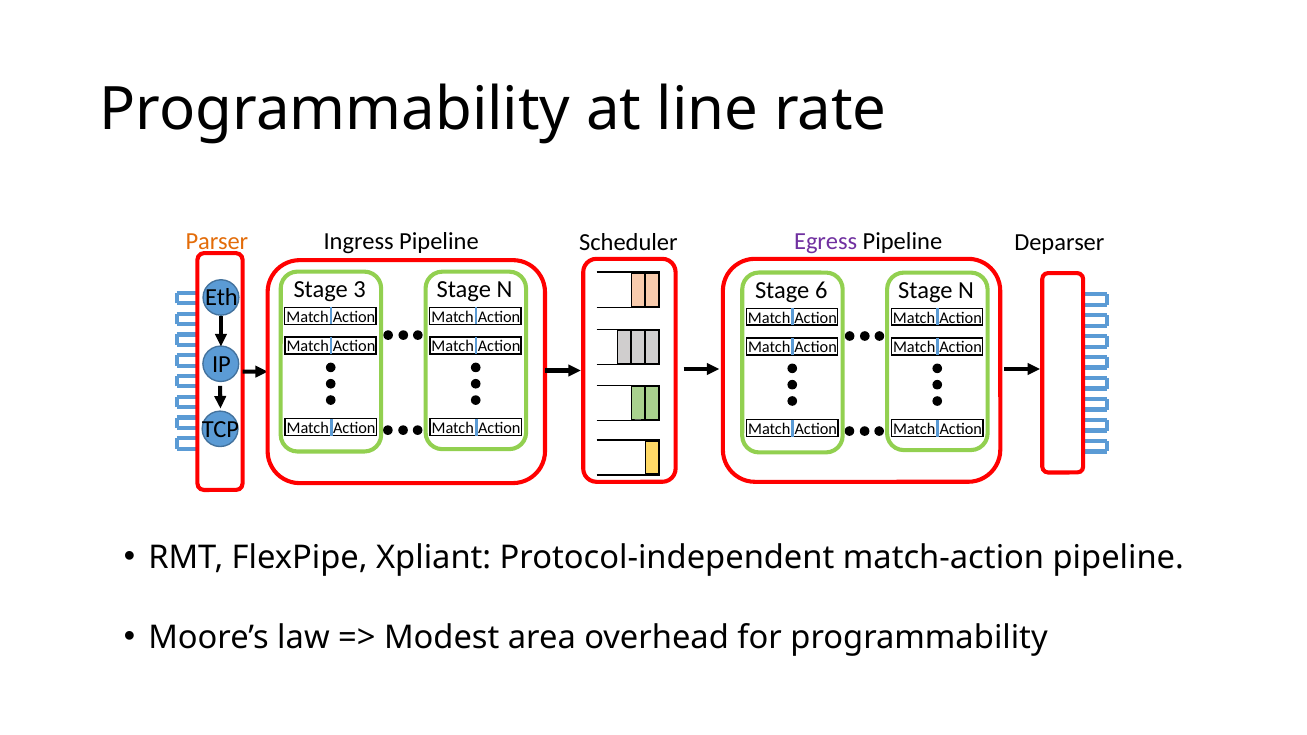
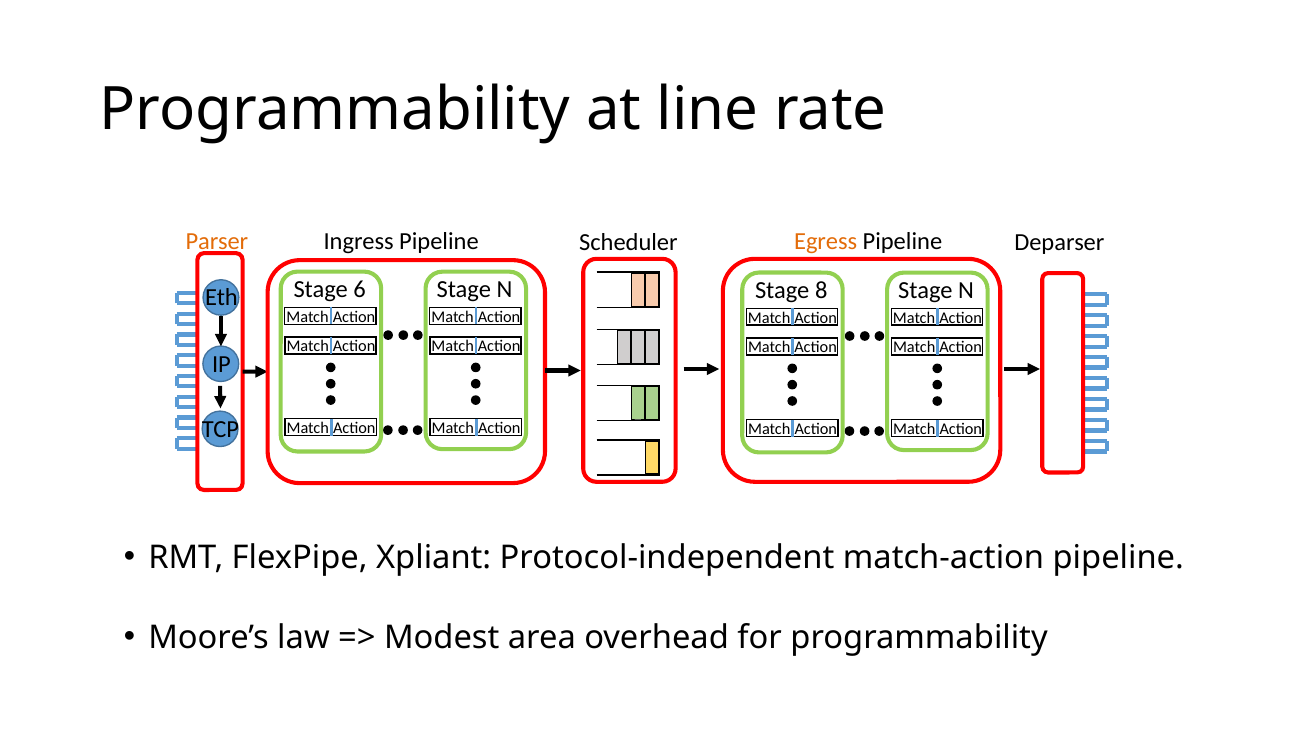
Egress colour: purple -> orange
3: 3 -> 6
6: 6 -> 8
